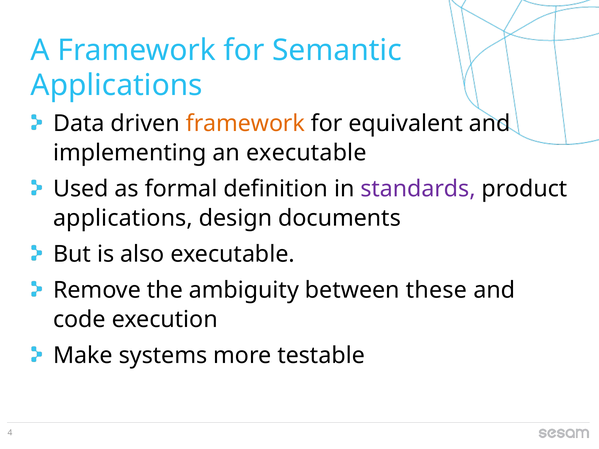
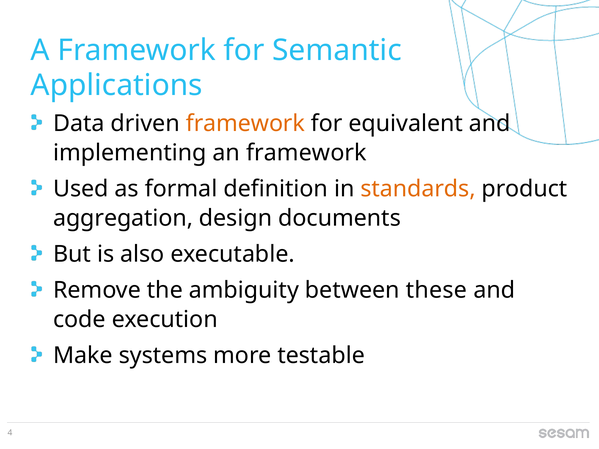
an executable: executable -> framework
standards colour: purple -> orange
applications at (123, 218): applications -> aggregation
